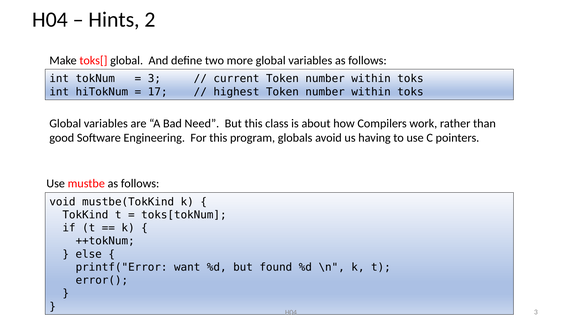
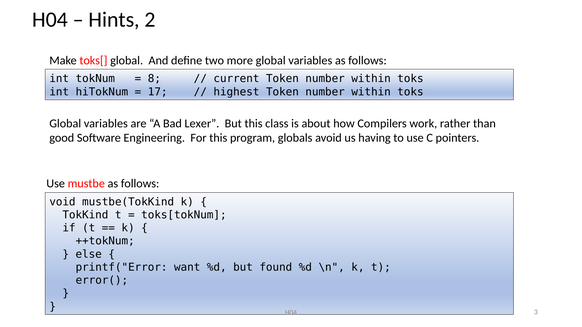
3 at (154, 79): 3 -> 8
Need: Need -> Lexer
